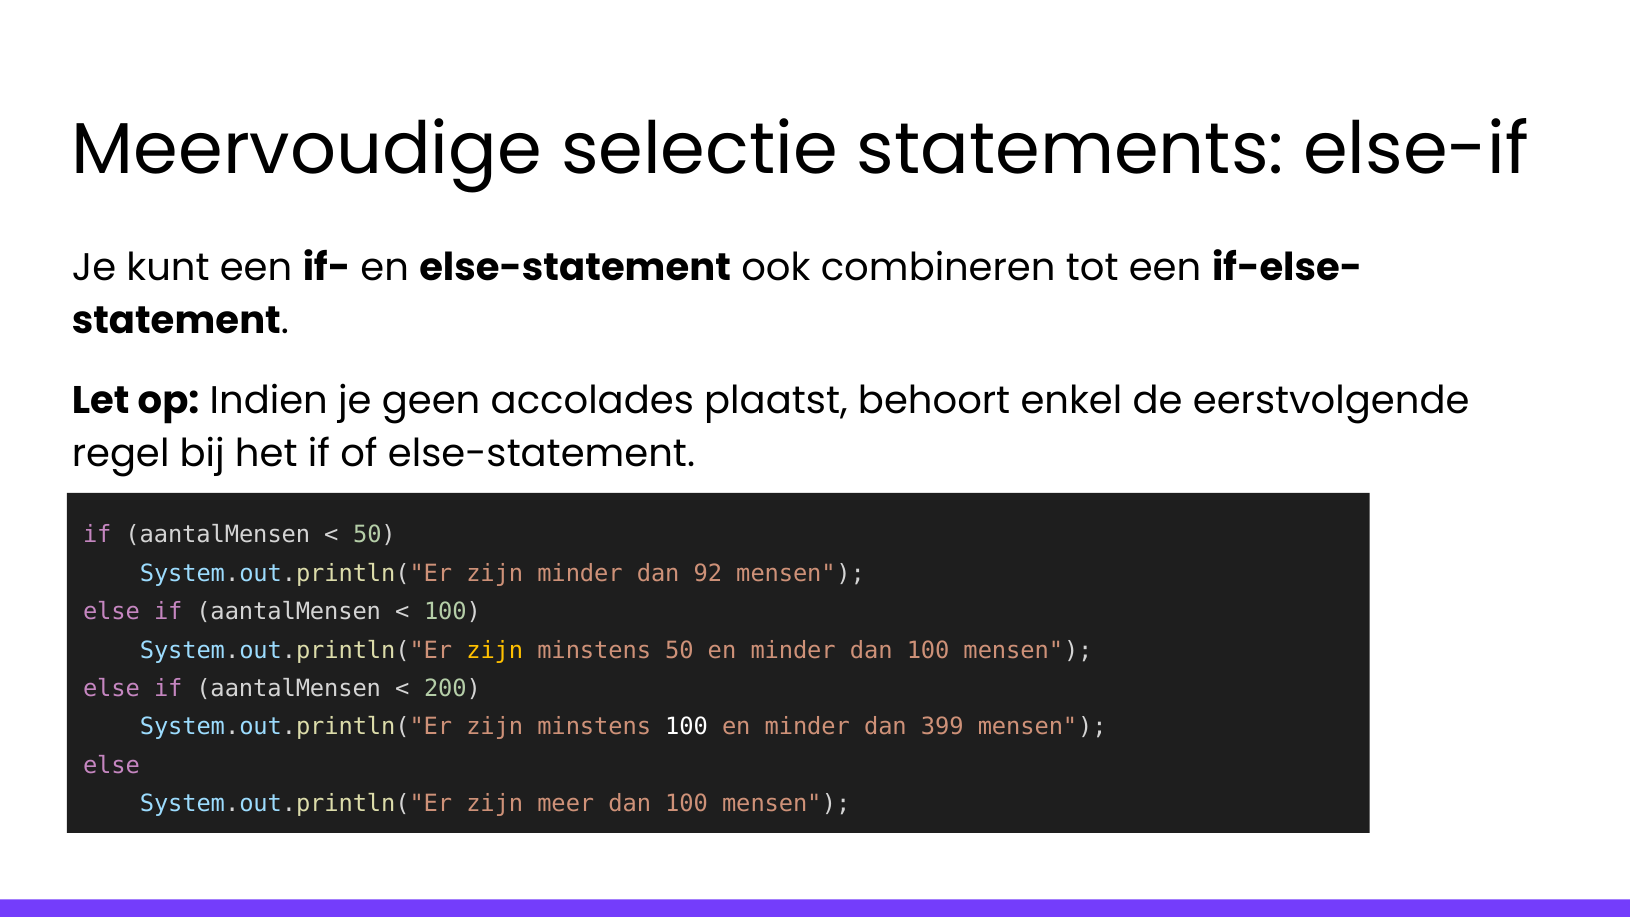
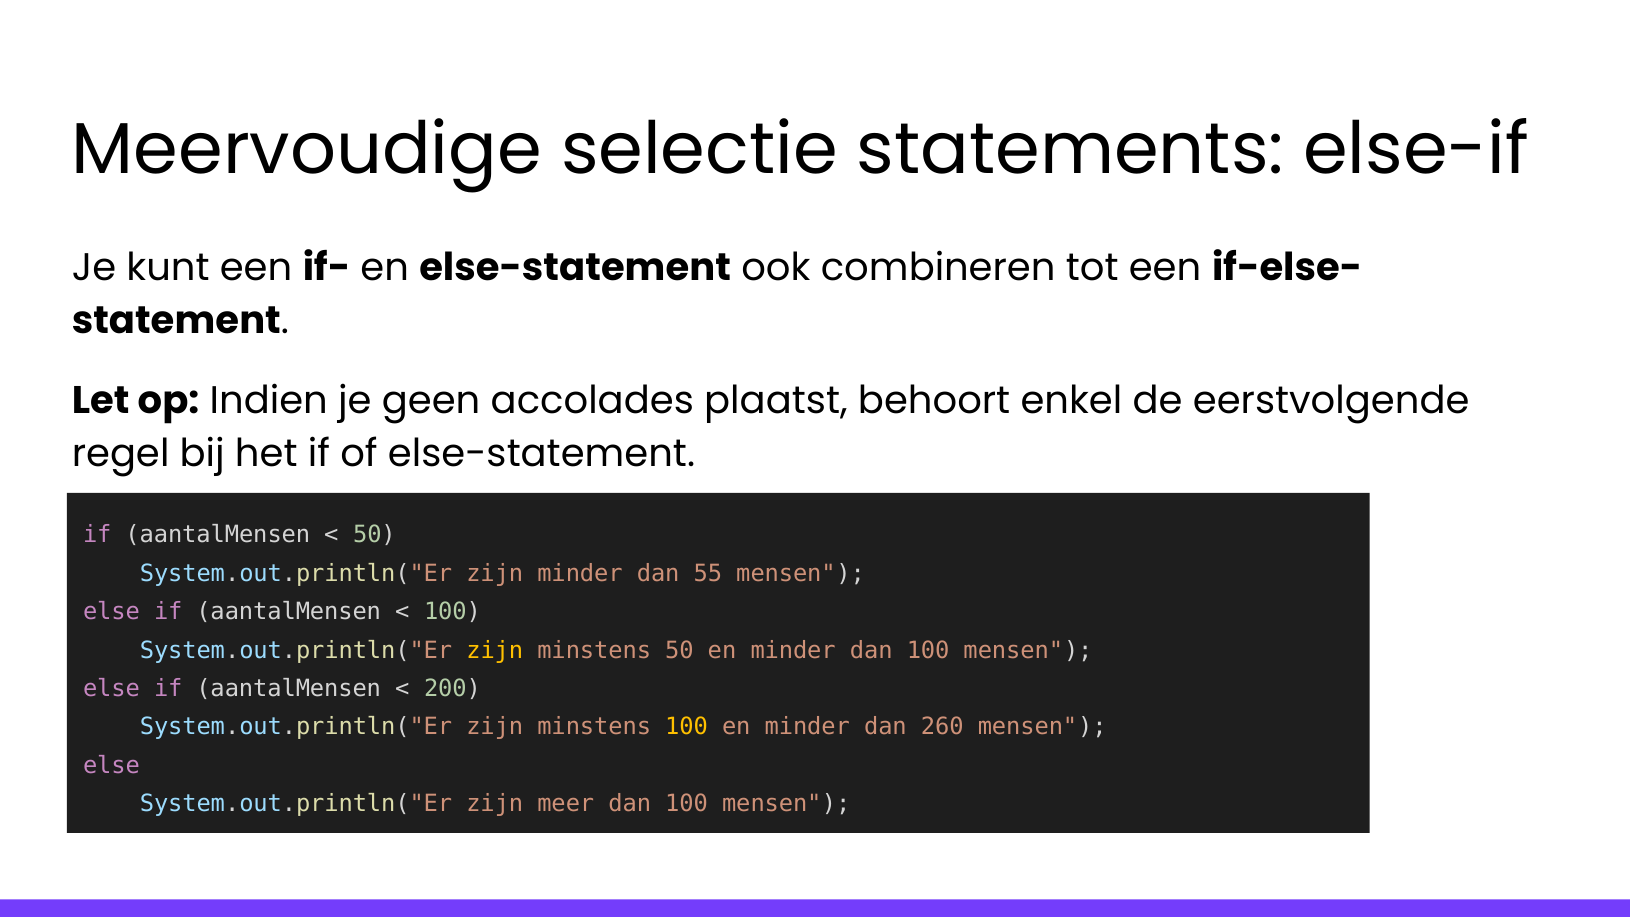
92: 92 -> 55
100 at (687, 727) colour: white -> yellow
399: 399 -> 260
